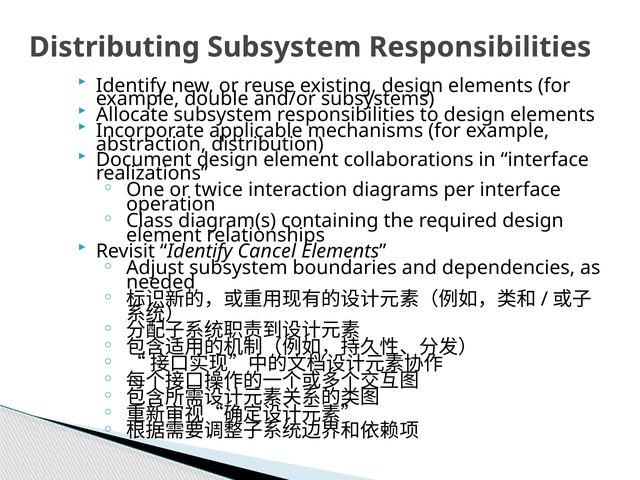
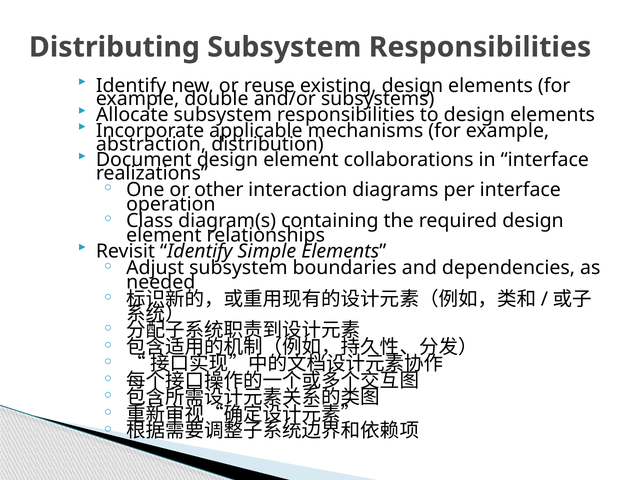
twice: twice -> other
Cancel: Cancel -> Simple
